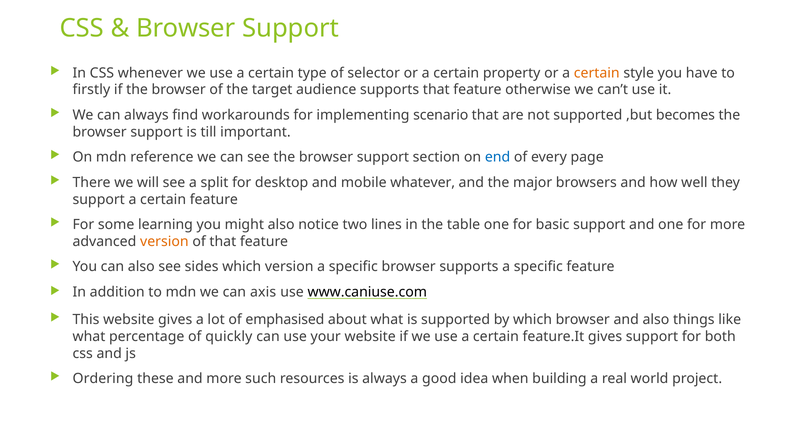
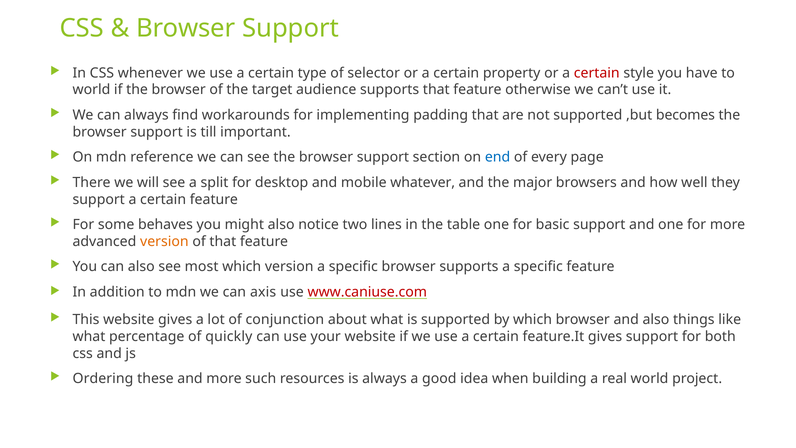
certain at (597, 73) colour: orange -> red
firstly at (91, 90): firstly -> world
scenario: scenario -> padding
learning: learning -> behaves
sides: sides -> most
www.caniuse.com colour: black -> red
emphasised: emphasised -> conjunction
